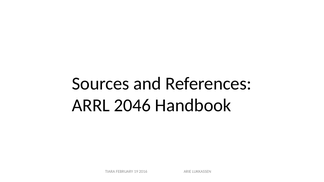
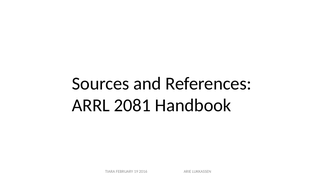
2046: 2046 -> 2081
